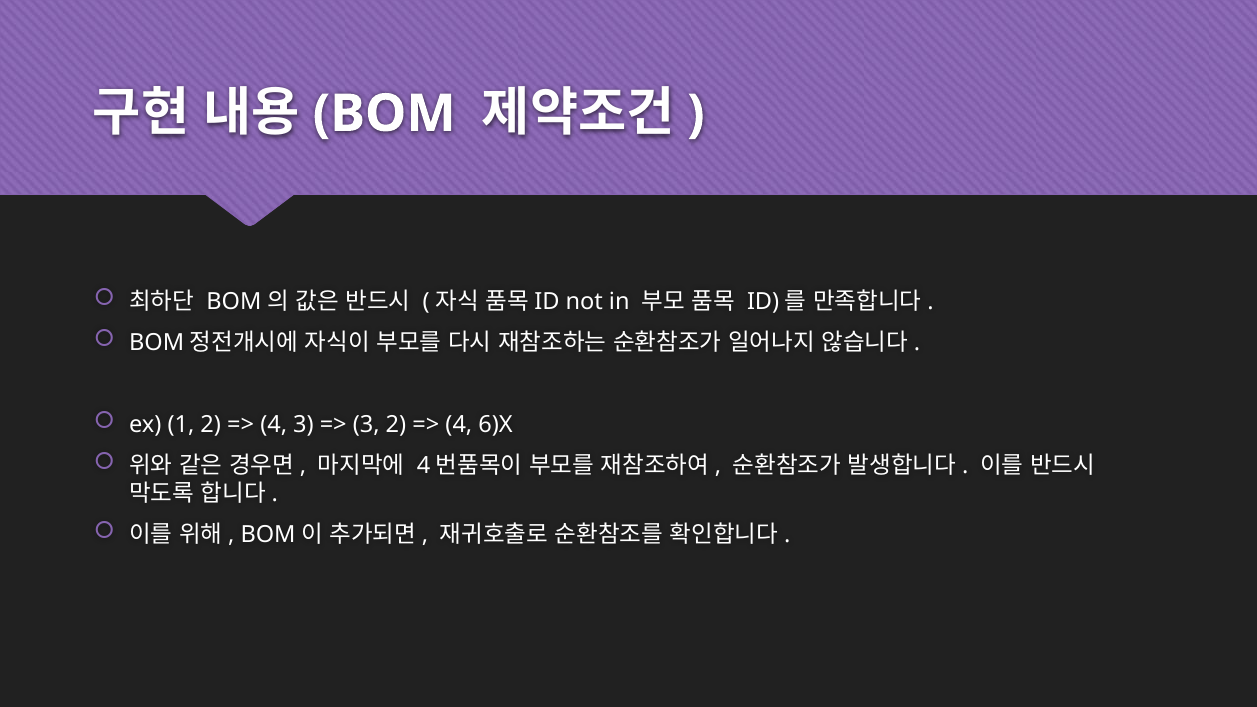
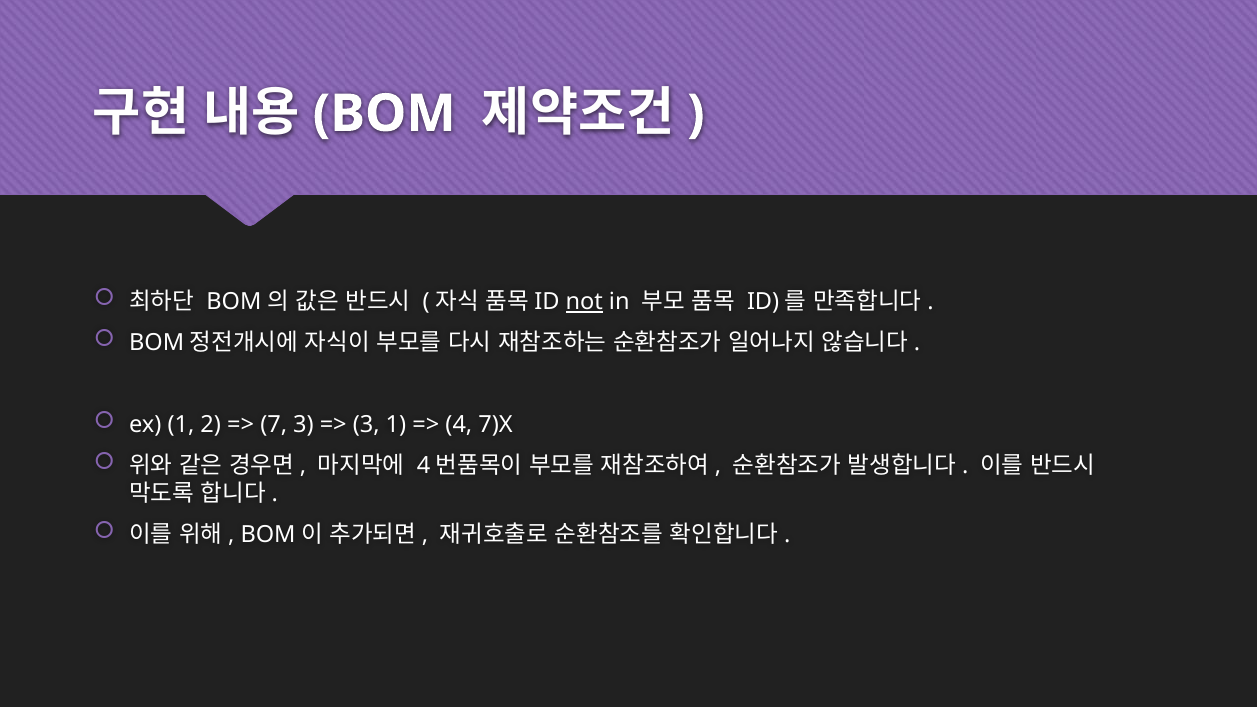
not underline: none -> present
4 at (274, 424): 4 -> 7
3 2: 2 -> 1
6)X: 6)X -> 7)X
